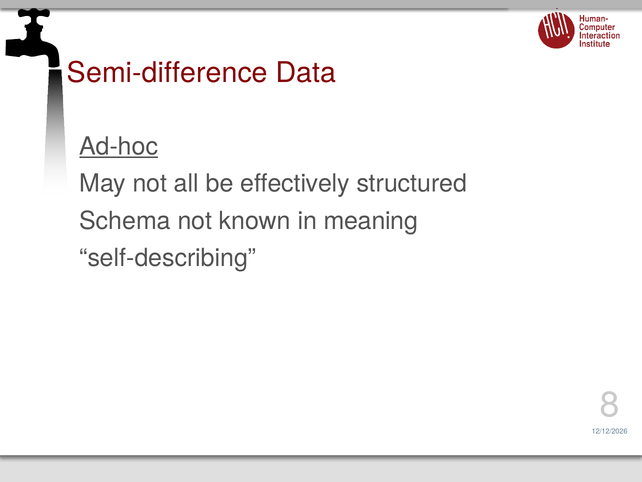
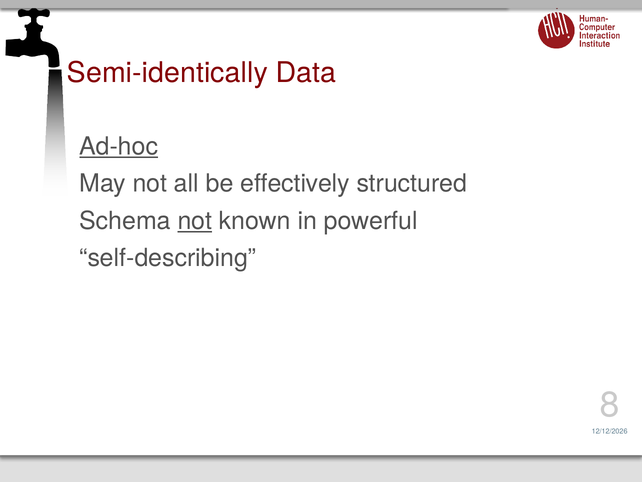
Semi-difference: Semi-difference -> Semi-identically
not at (195, 221) underline: none -> present
meaning: meaning -> powerful
